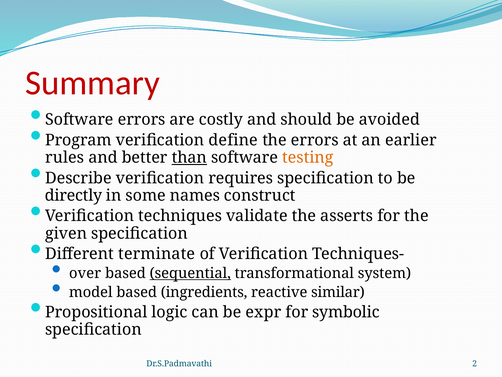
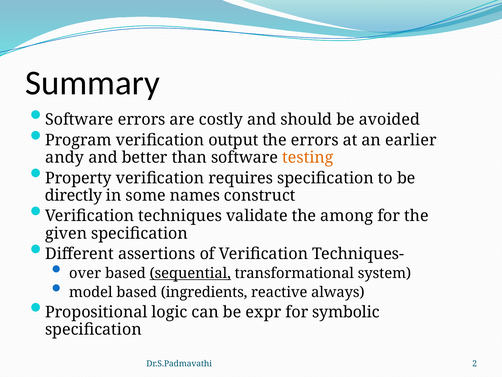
Summary colour: red -> black
define: define -> output
rules: rules -> andy
than underline: present -> none
Describe: Describe -> Property
asserts: asserts -> among
terminate: terminate -> assertions
similar: similar -> always
